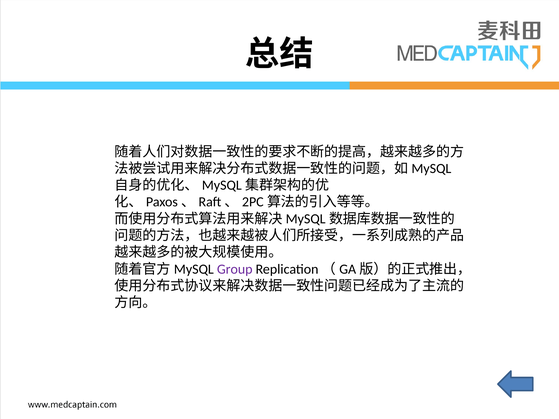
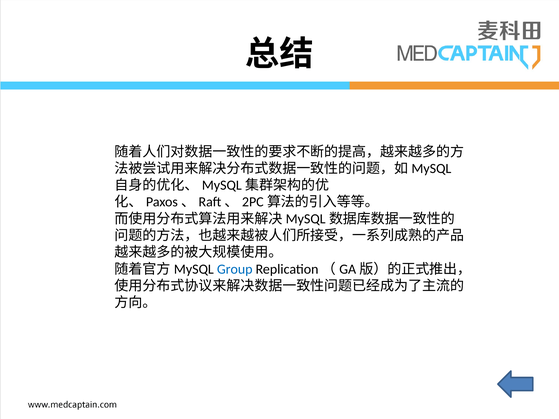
Group colour: purple -> blue
